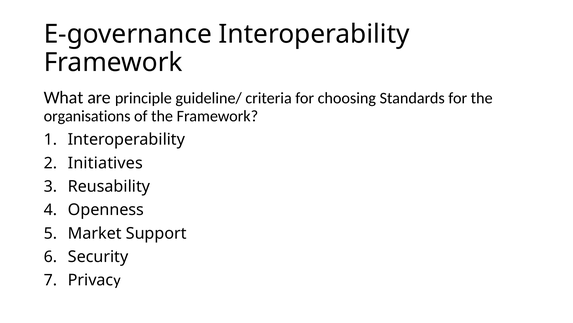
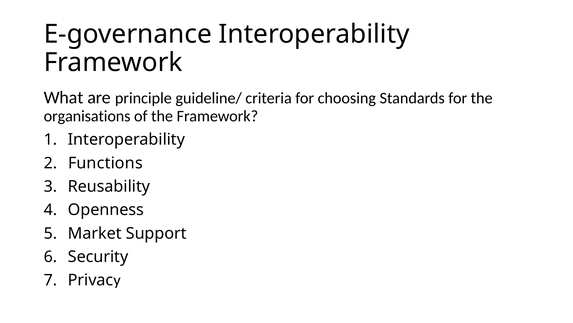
Initiatives: Initiatives -> Functions
